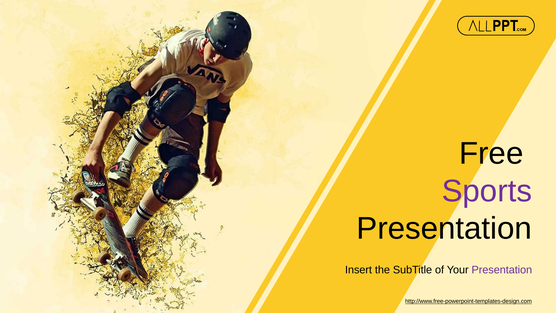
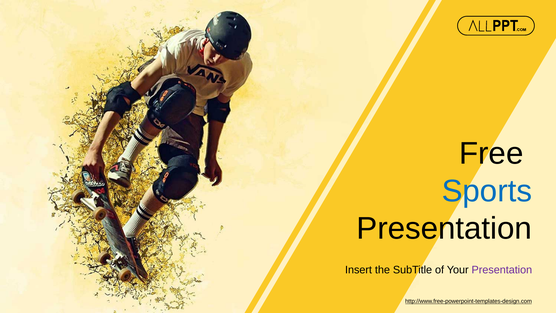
Sports colour: purple -> blue
